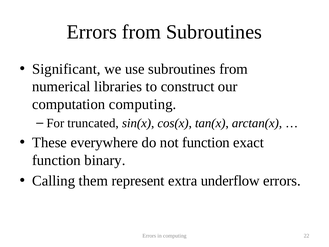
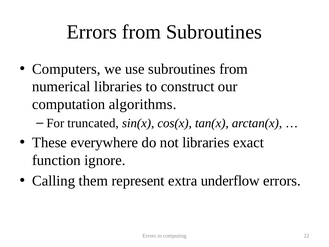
Significant: Significant -> Computers
computation computing: computing -> algorithms
not function: function -> libraries
binary: binary -> ignore
